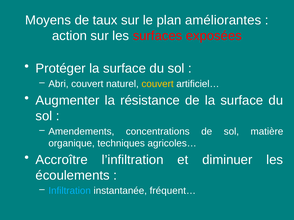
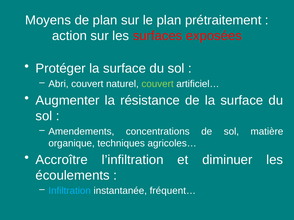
de taux: taux -> plan
améliorantes: améliorantes -> prétraitement
couvert at (158, 84) colour: yellow -> light green
